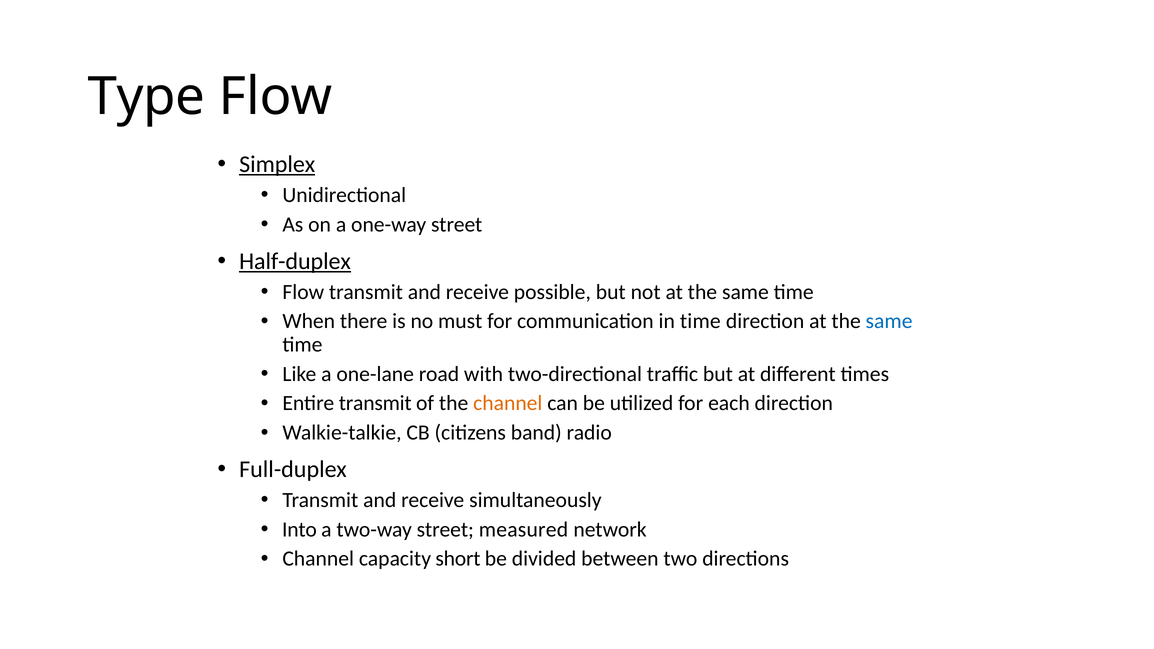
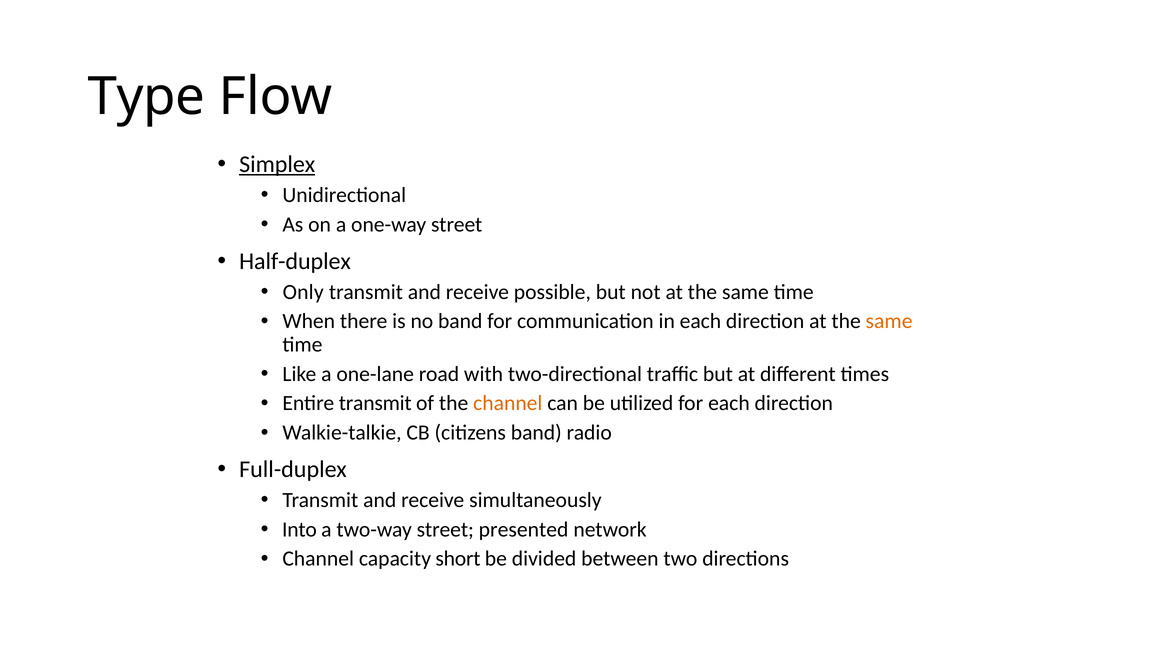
Half-duplex underline: present -> none
Flow at (303, 292): Flow -> Only
no must: must -> band
in time: time -> each
same at (889, 321) colour: blue -> orange
measured: measured -> presented
